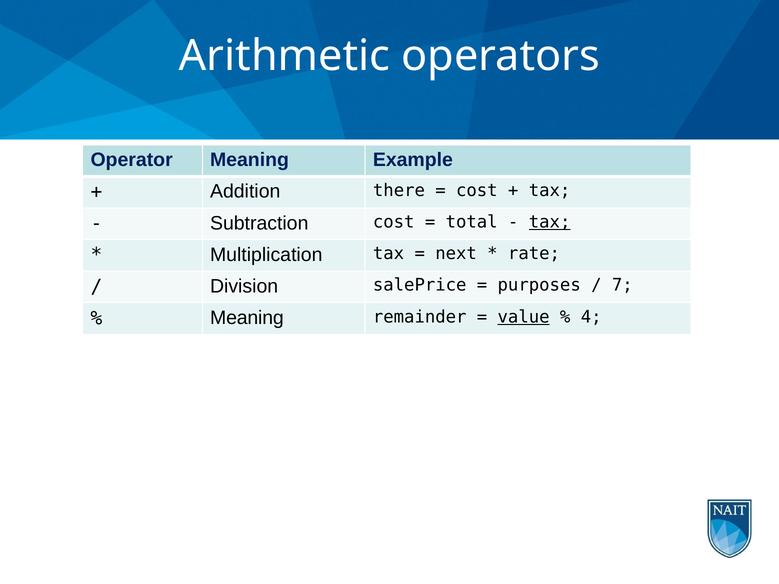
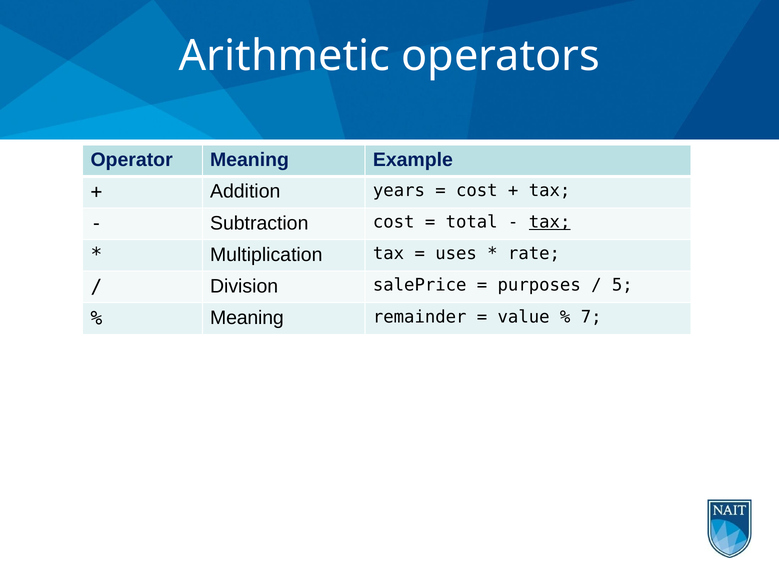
there: there -> years
next: next -> uses
7: 7 -> 5
value underline: present -> none
4: 4 -> 7
